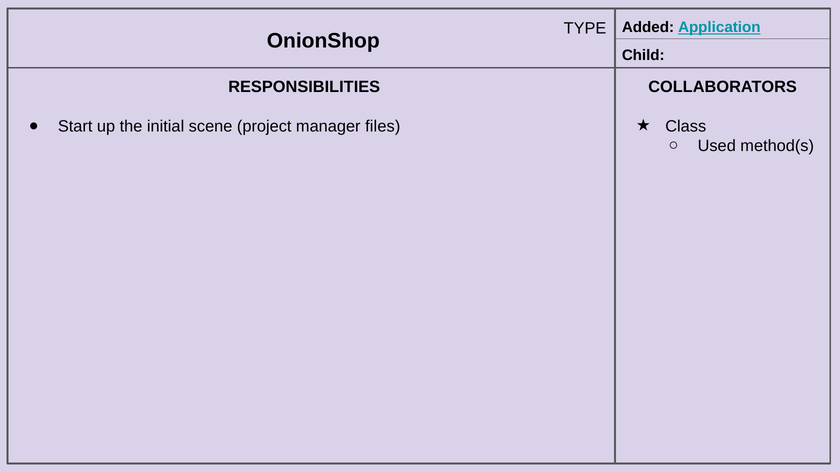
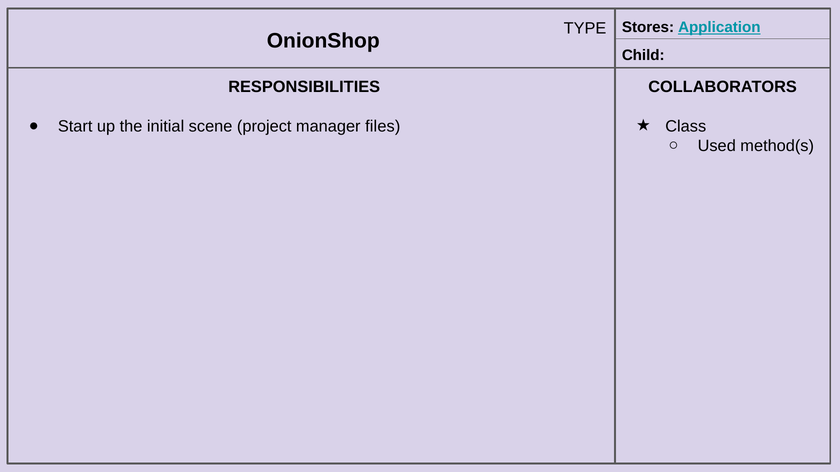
Added: Added -> Stores
